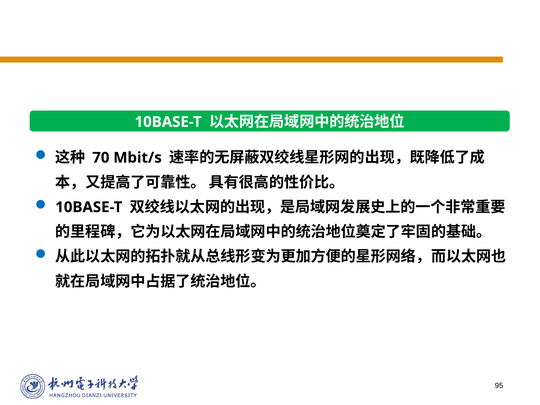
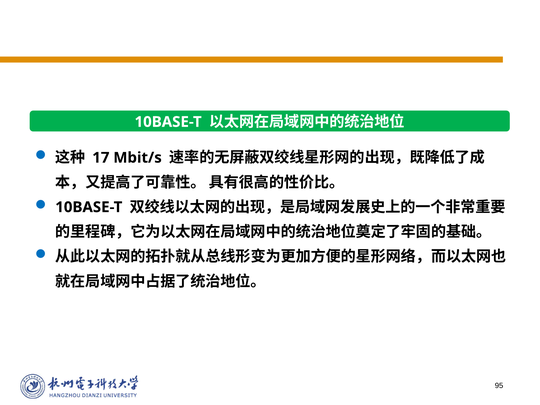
70: 70 -> 17
